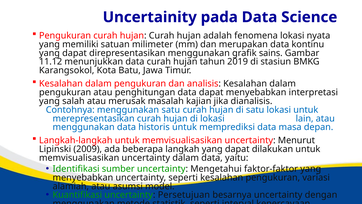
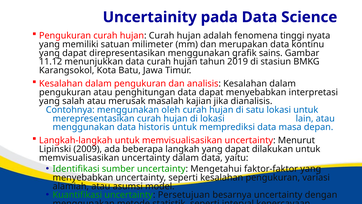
fenomena lokasi: lokasi -> tinggi
menggunakan satu: satu -> oleh
